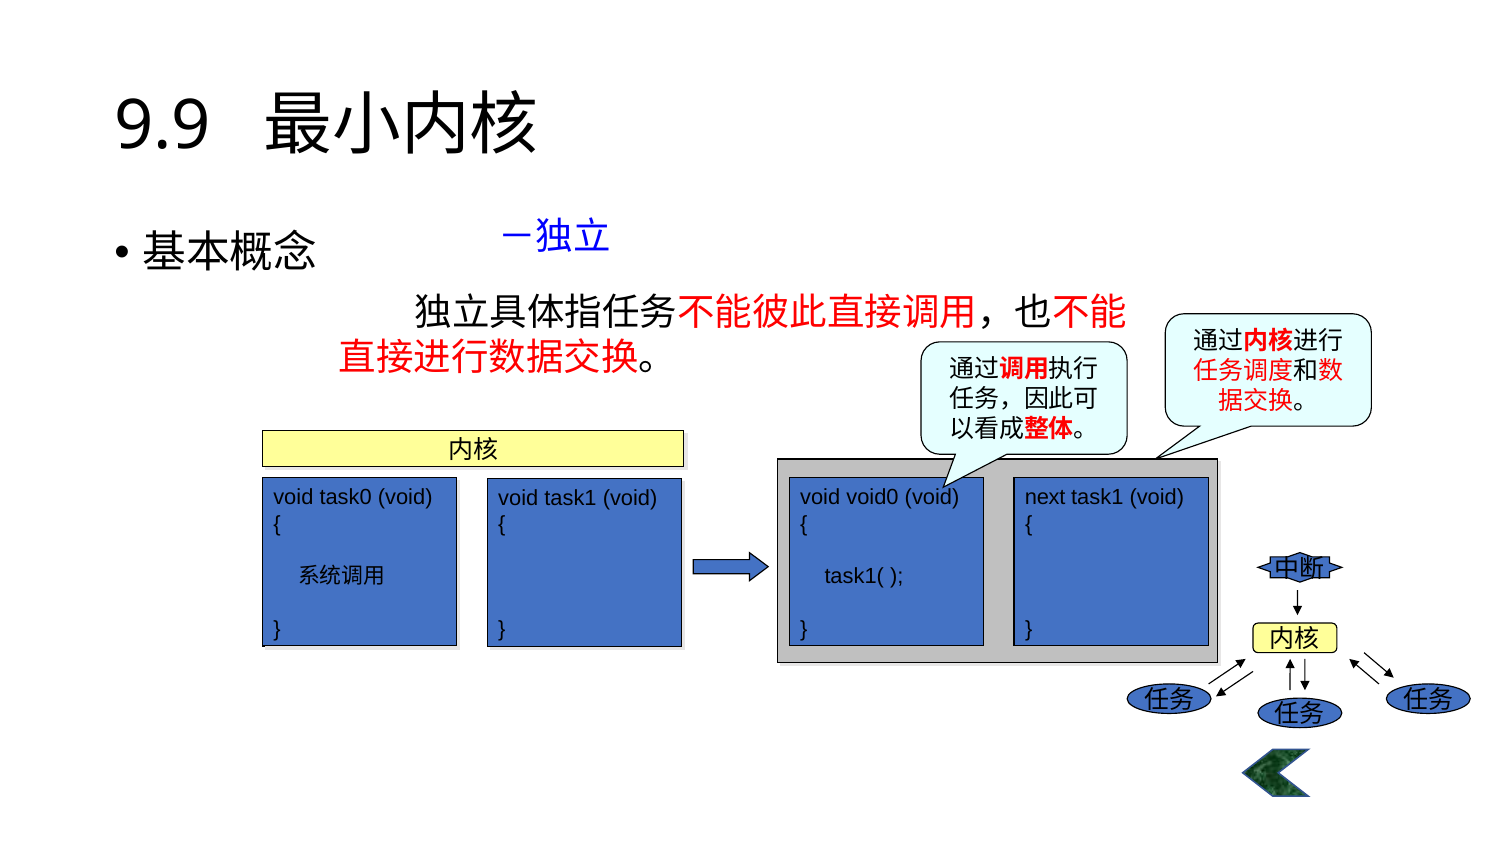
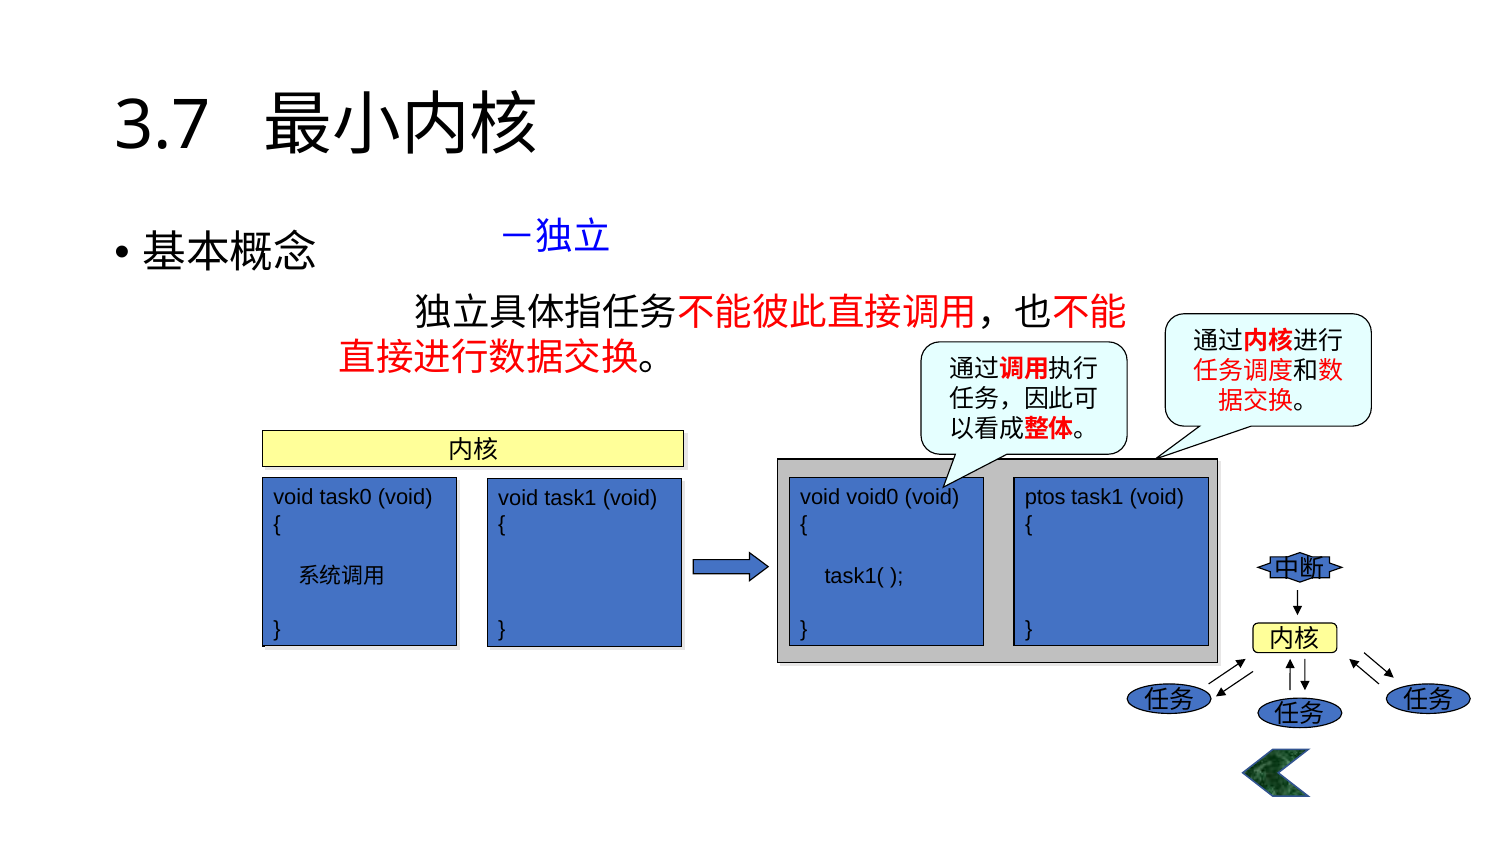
9.9: 9.9 -> 3.7
next: next -> ptos
